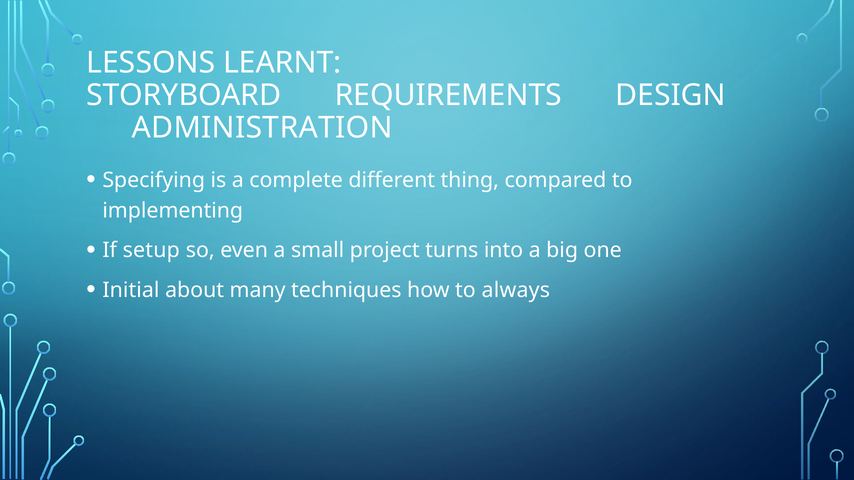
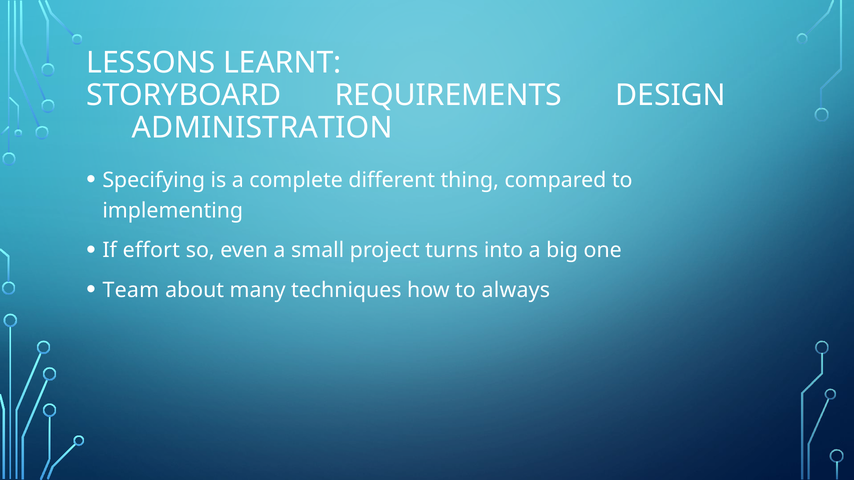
setup: setup -> effort
Initial: Initial -> Team
